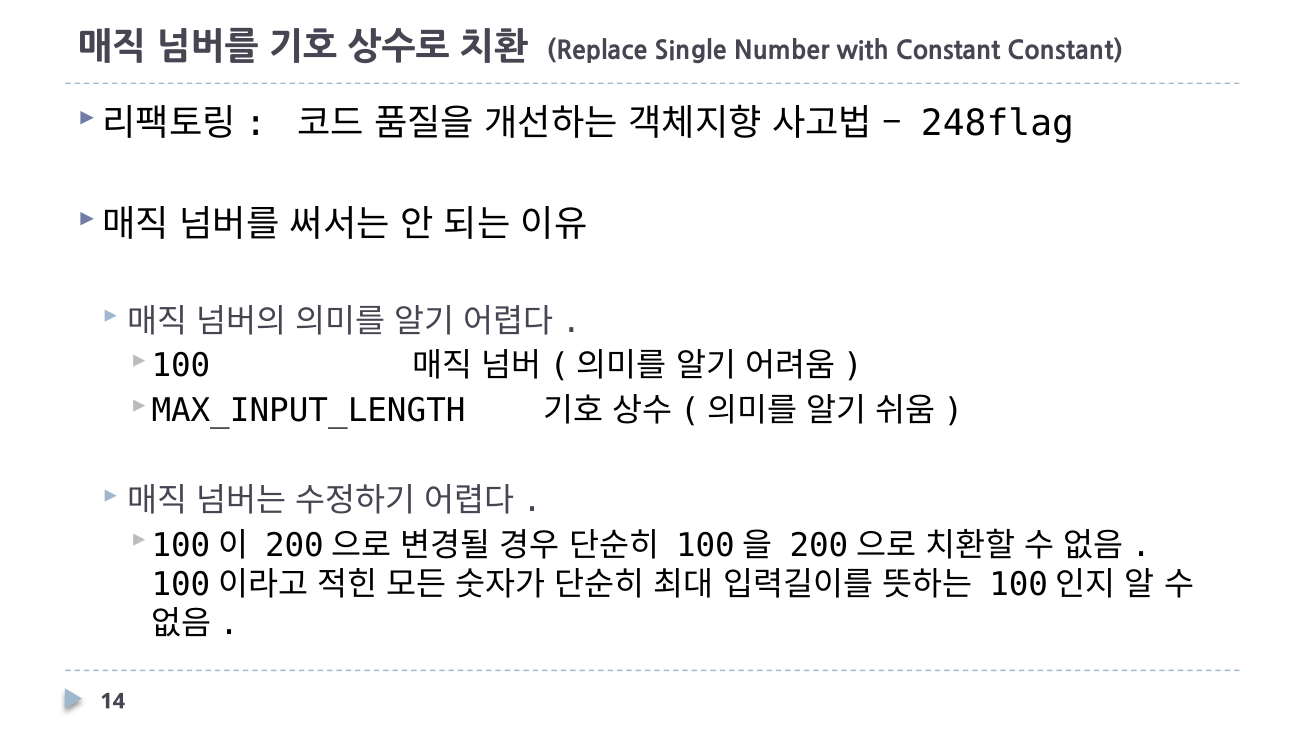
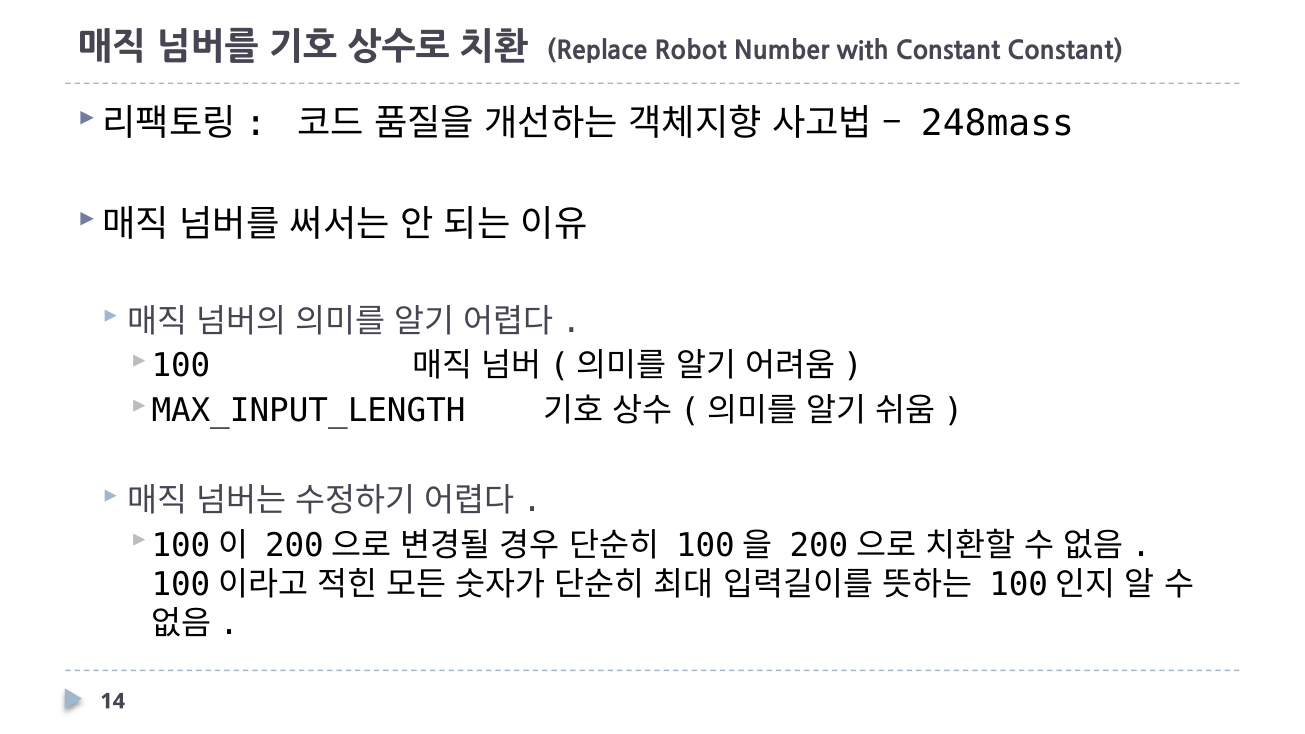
Single: Single -> Robot
248flag: 248flag -> 248mass
